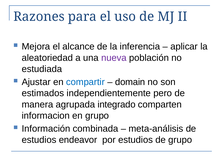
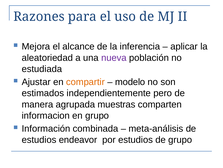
compartir colour: blue -> orange
domain: domain -> modelo
integrado: integrado -> muestras
